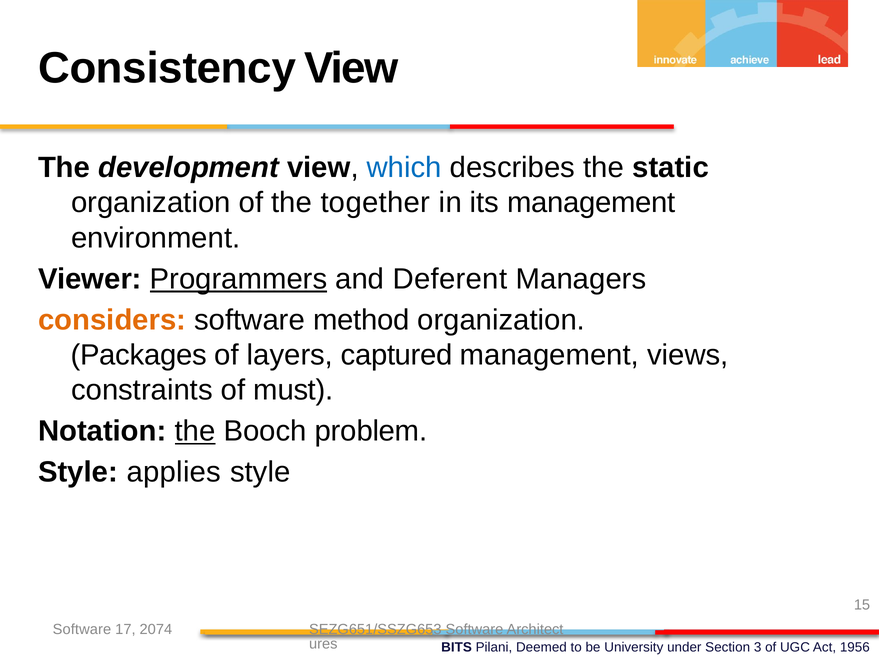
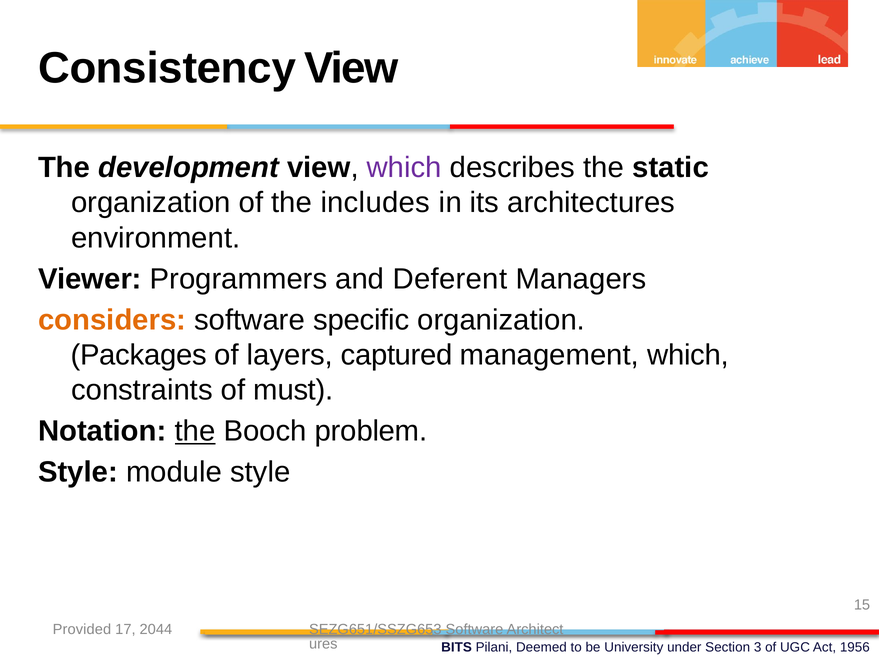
which at (404, 168) colour: blue -> purple
together: together -> includes
its management: management -> architectures
Programmers underline: present -> none
method: method -> specific
management views: views -> which
applies: applies -> module
Software at (82, 630): Software -> Provided
2074: 2074 -> 2044
